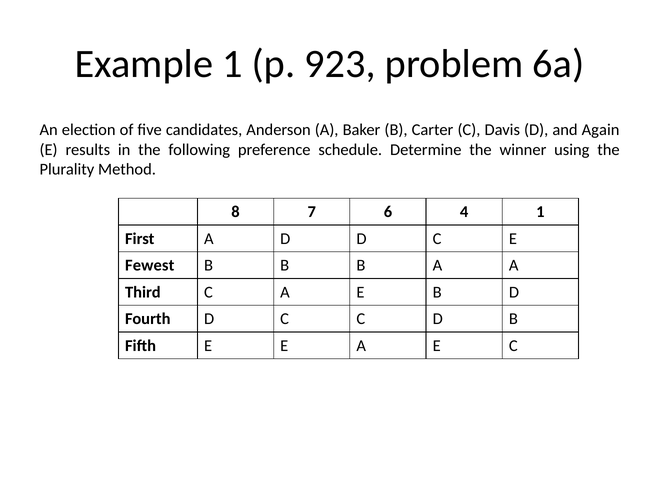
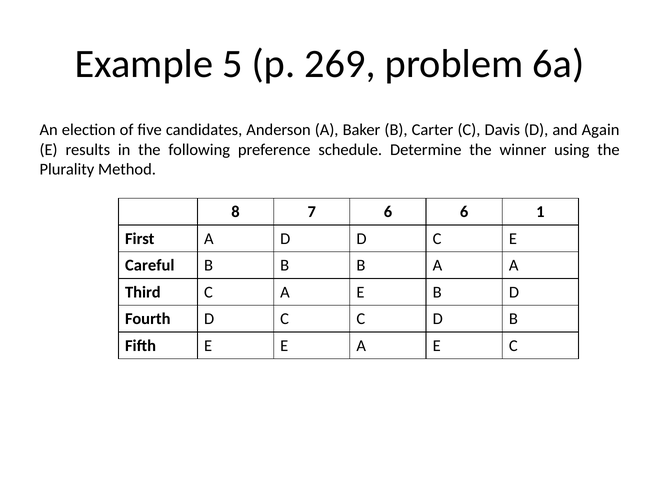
Example 1: 1 -> 5
923: 923 -> 269
6 4: 4 -> 6
Fewest: Fewest -> Careful
